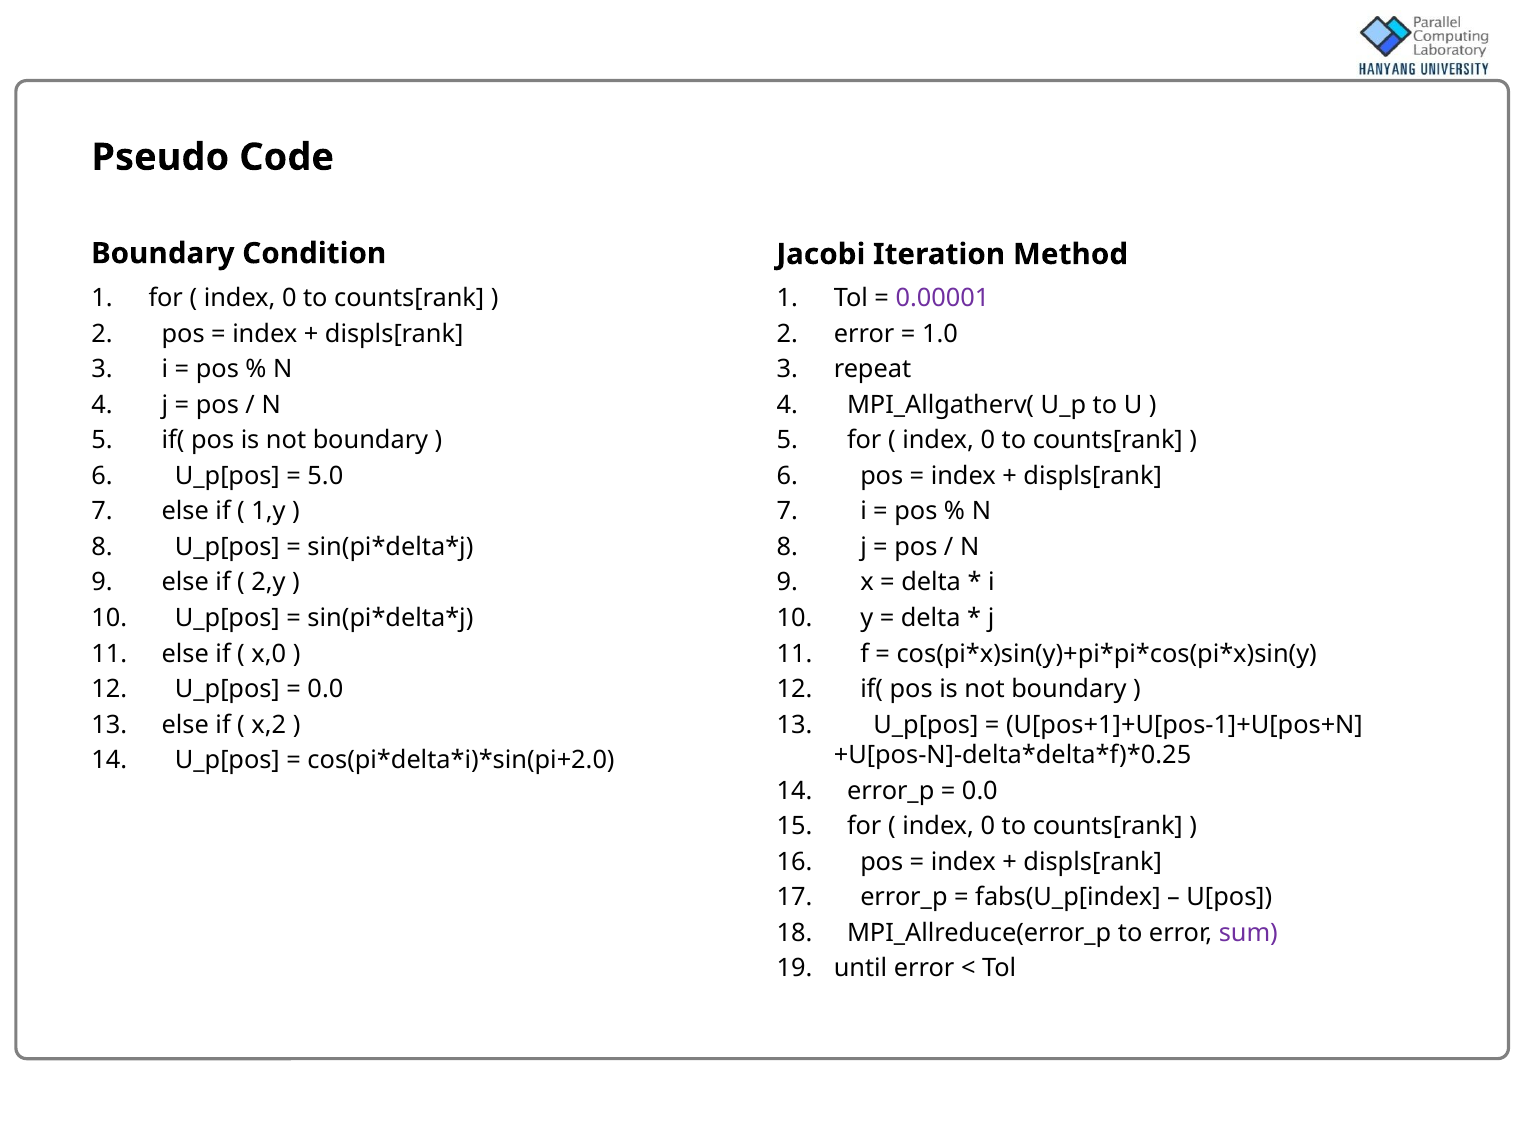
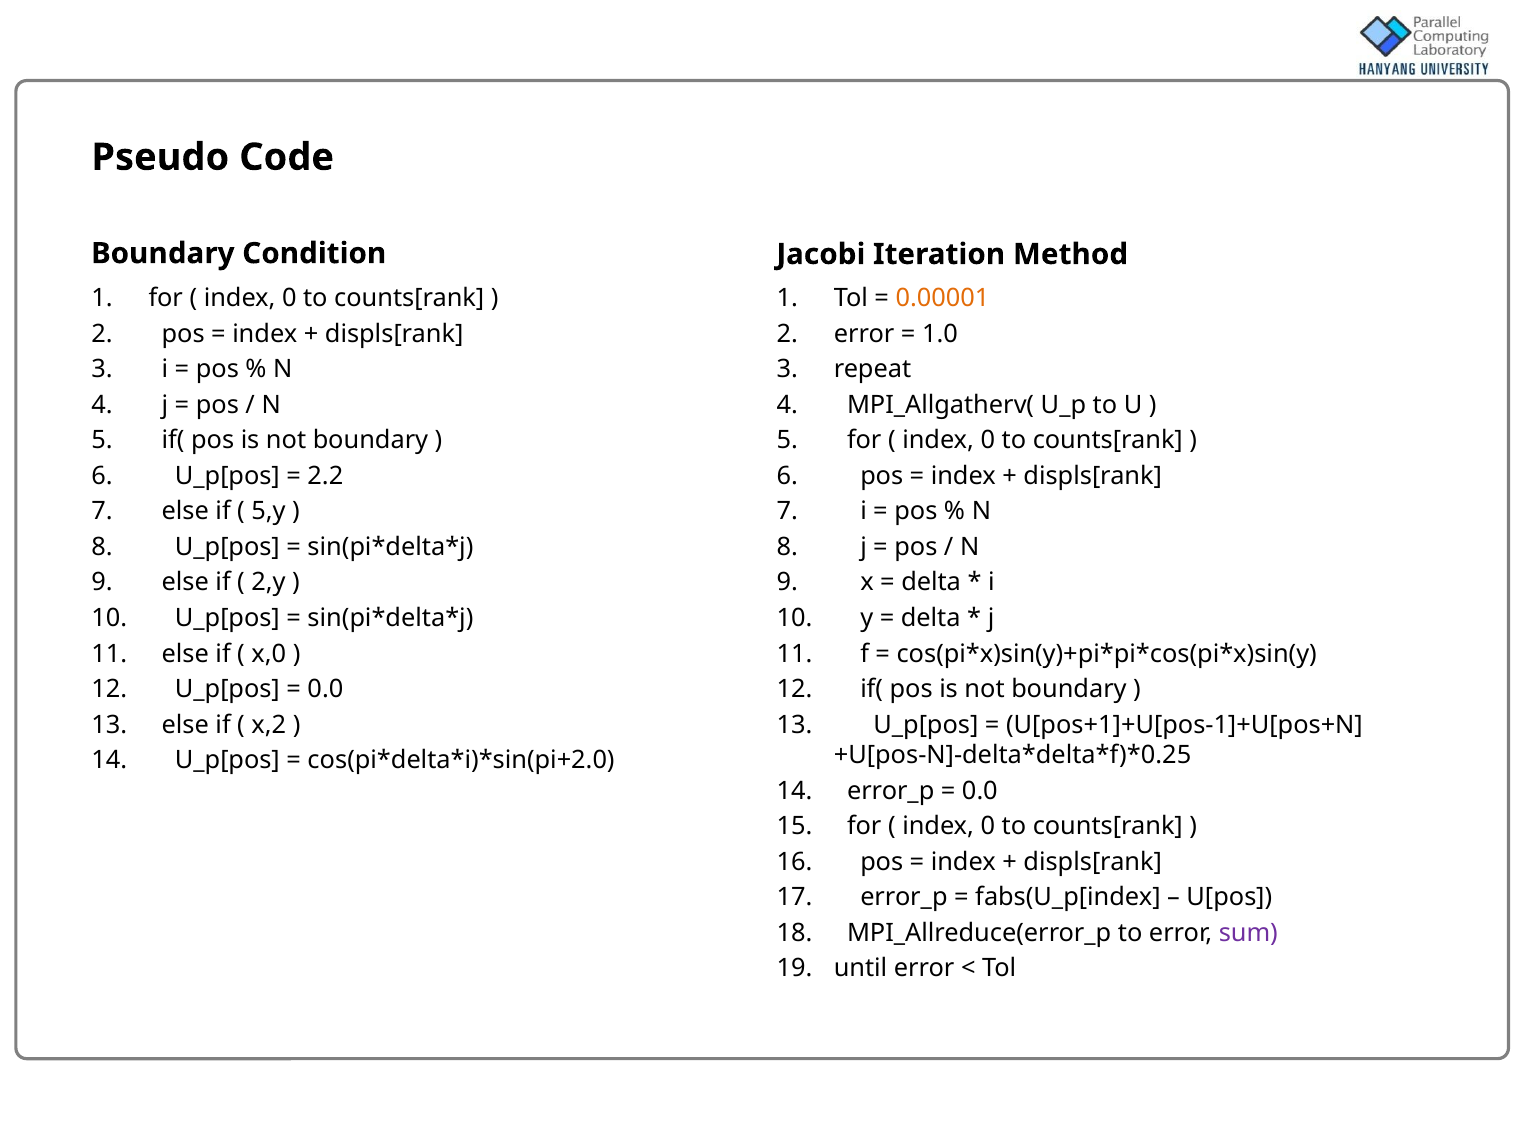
0.00001 colour: purple -> orange
5.0: 5.0 -> 2.2
1,y: 1,y -> 5,y
